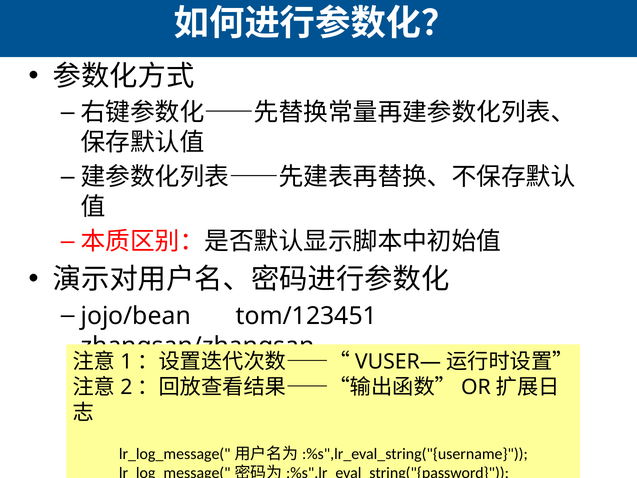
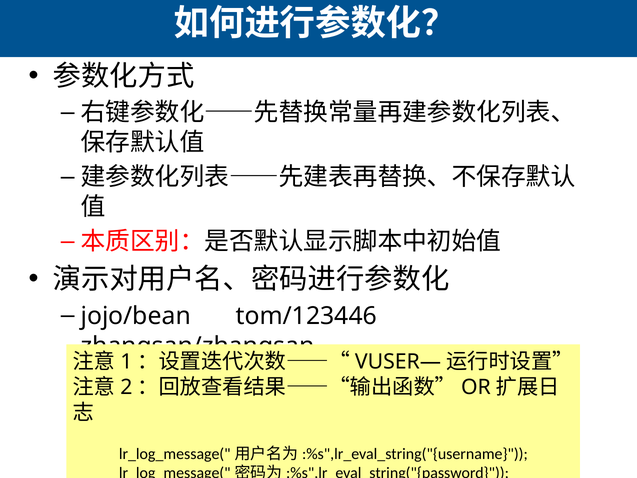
tom/123451: tom/123451 -> tom/123446
